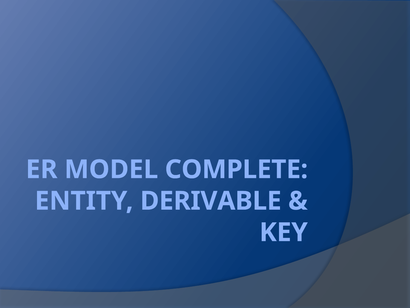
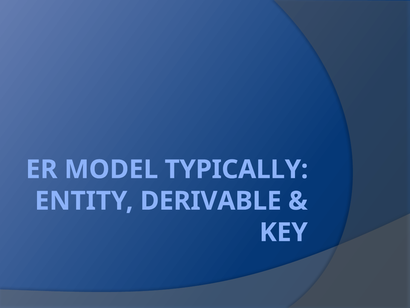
COMPLETE: COMPLETE -> TYPICALLY
